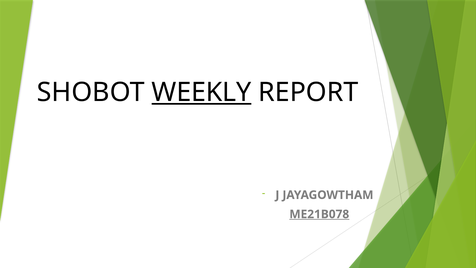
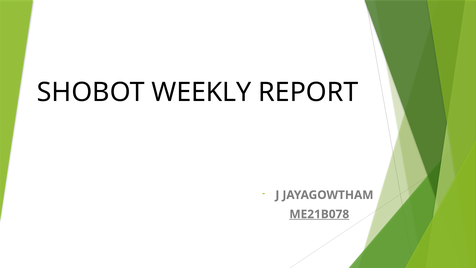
WEEKLY underline: present -> none
